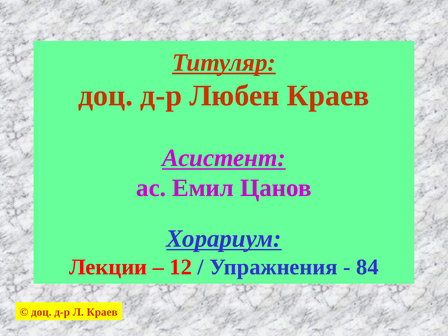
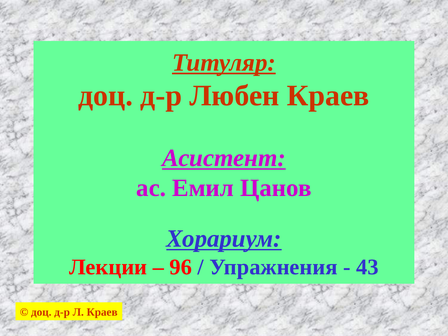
12: 12 -> 96
84: 84 -> 43
